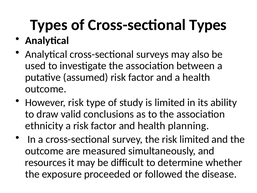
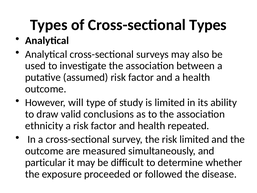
However risk: risk -> will
planning: planning -> repeated
resources: resources -> particular
